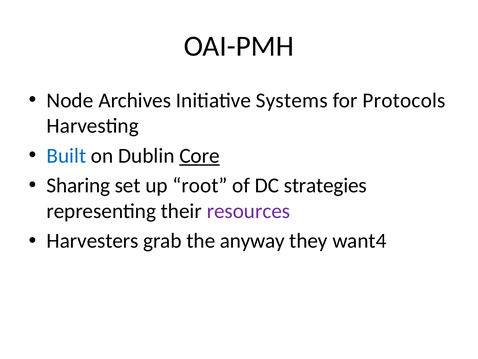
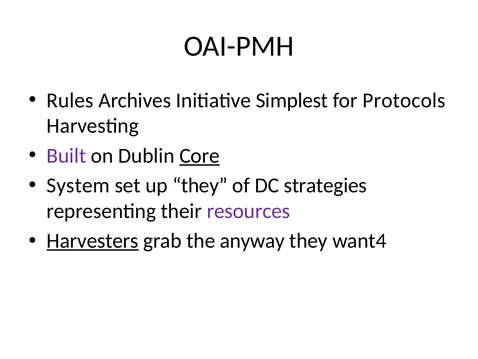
Node: Node -> Rules
Systems: Systems -> Simplest
Built colour: blue -> purple
Sharing: Sharing -> System
up root: root -> they
Harvesters underline: none -> present
